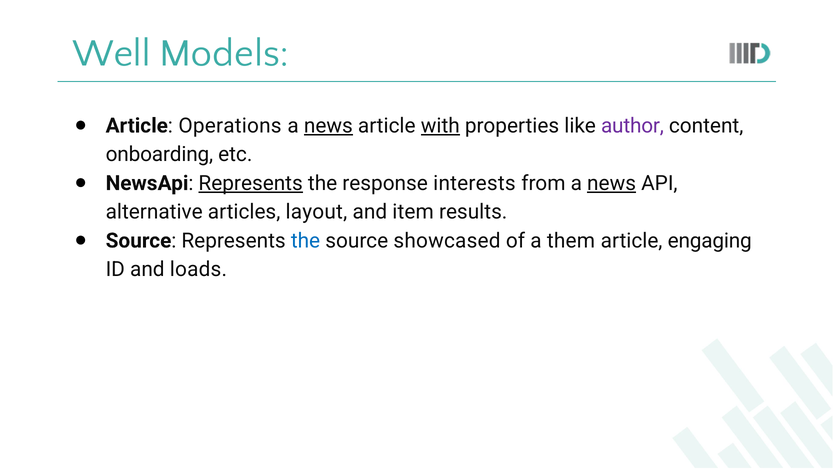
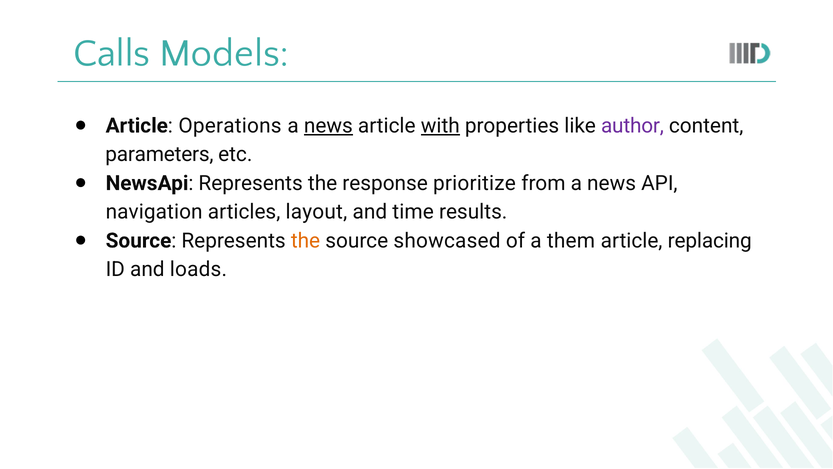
Well: Well -> Calls
onboarding: onboarding -> parameters
Represents at (251, 183) underline: present -> none
interests: interests -> prioritize
news at (612, 183) underline: present -> none
alternative: alternative -> navigation
item: item -> time
the at (306, 240) colour: blue -> orange
engaging: engaging -> replacing
